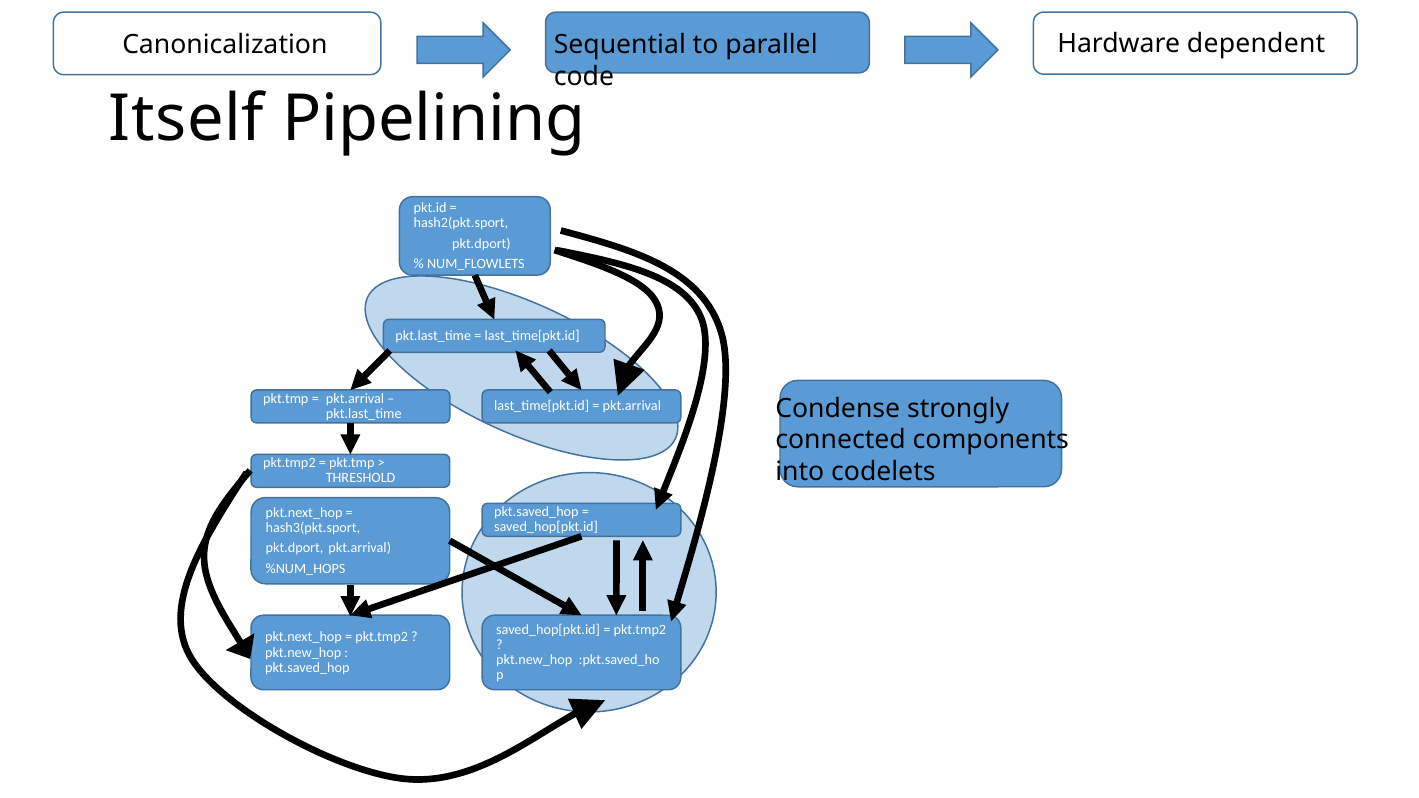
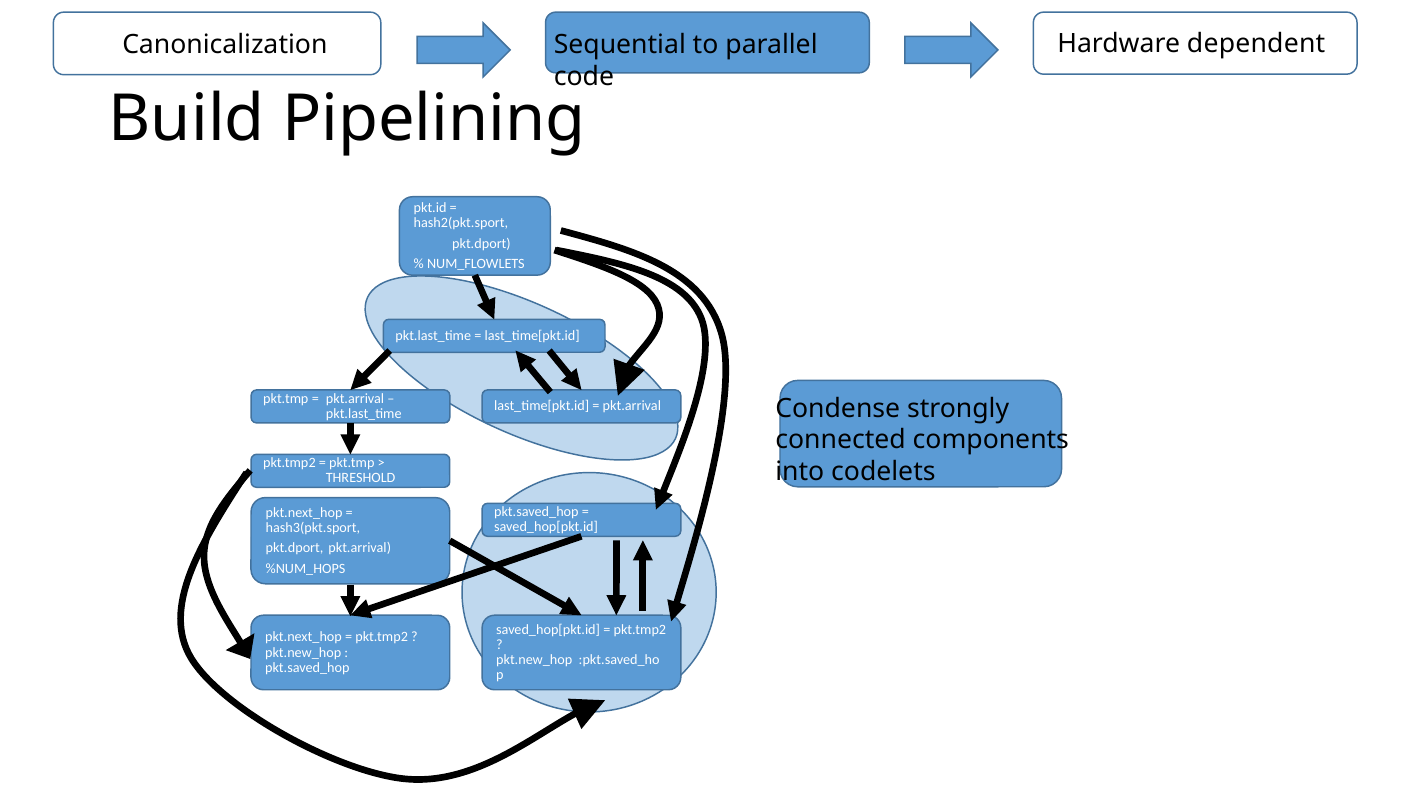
Itself: Itself -> Build
